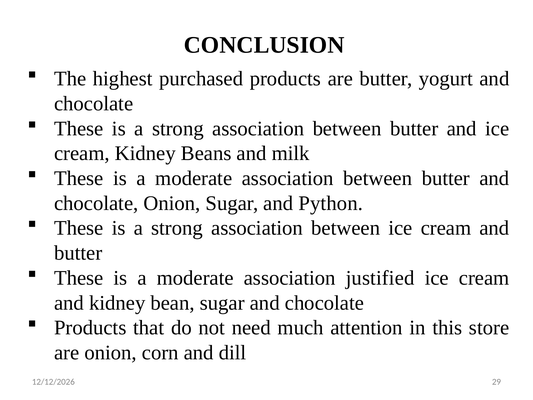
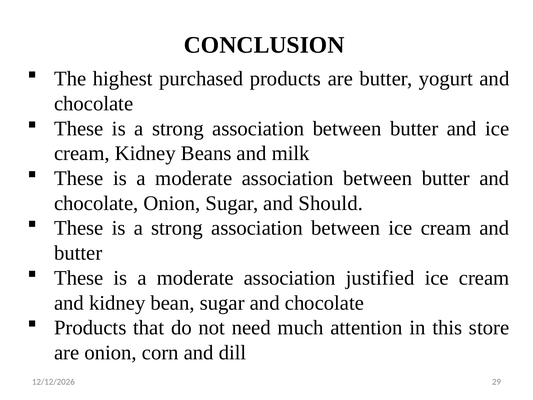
Python: Python -> Should
